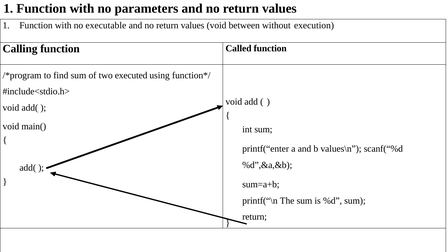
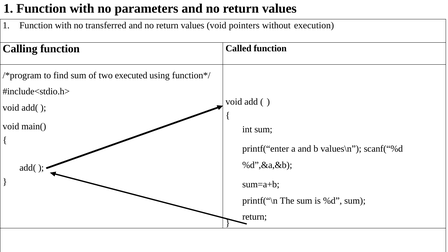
executable: executable -> transferred
between: between -> pointers
